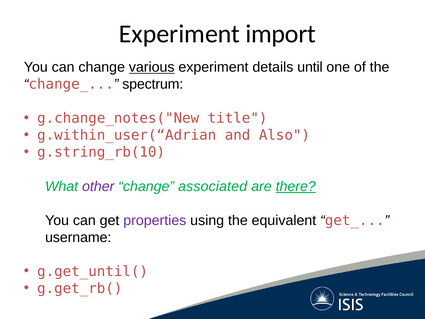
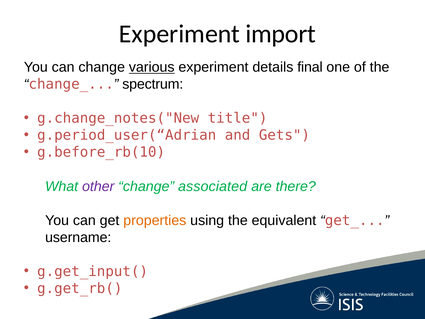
until: until -> final
g.within_user(“Adrian: g.within_user(“Adrian -> g.period_user(“Adrian
Also: Also -> Gets
g.string_rb(10: g.string_rb(10 -> g.before_rb(10
there underline: present -> none
properties colour: purple -> orange
g.get_until(: g.get_until( -> g.get_input(
